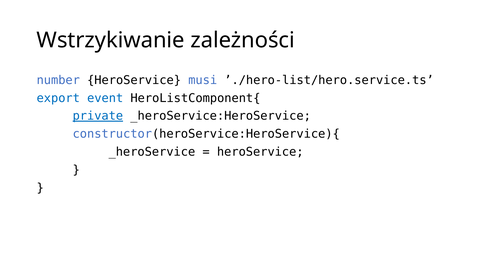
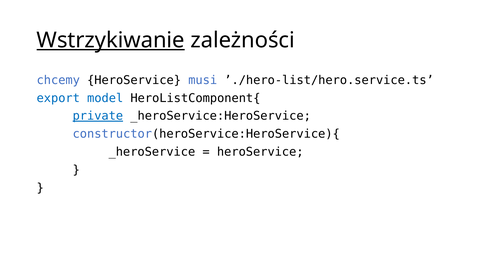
Wstrzykiwanie underline: none -> present
number: number -> chcemy
event: event -> model
